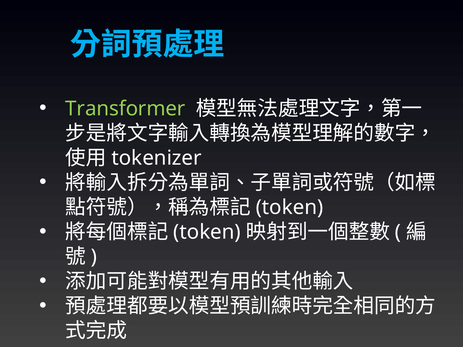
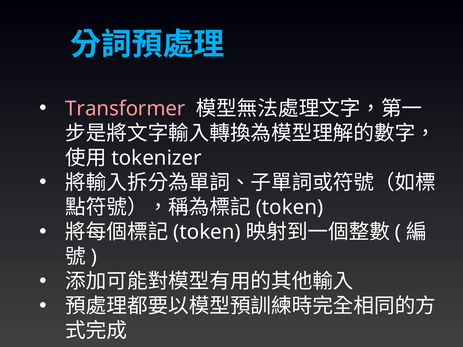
Transformer colour: light green -> pink
